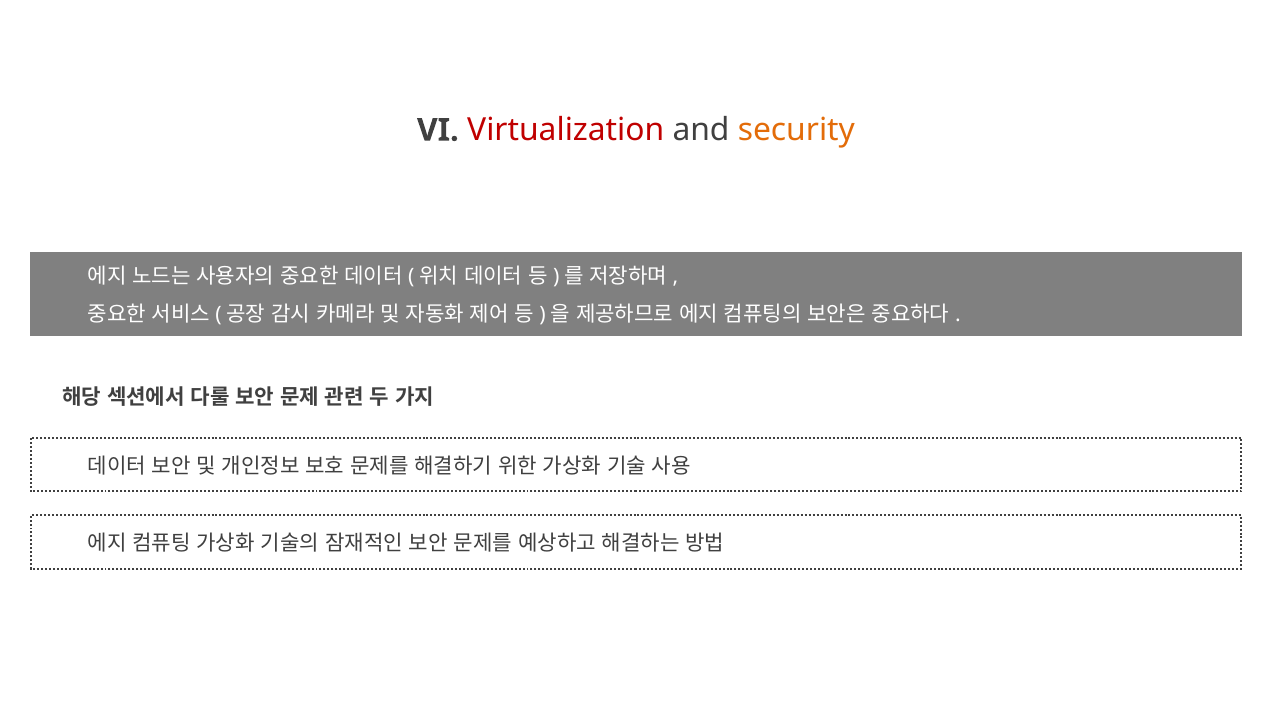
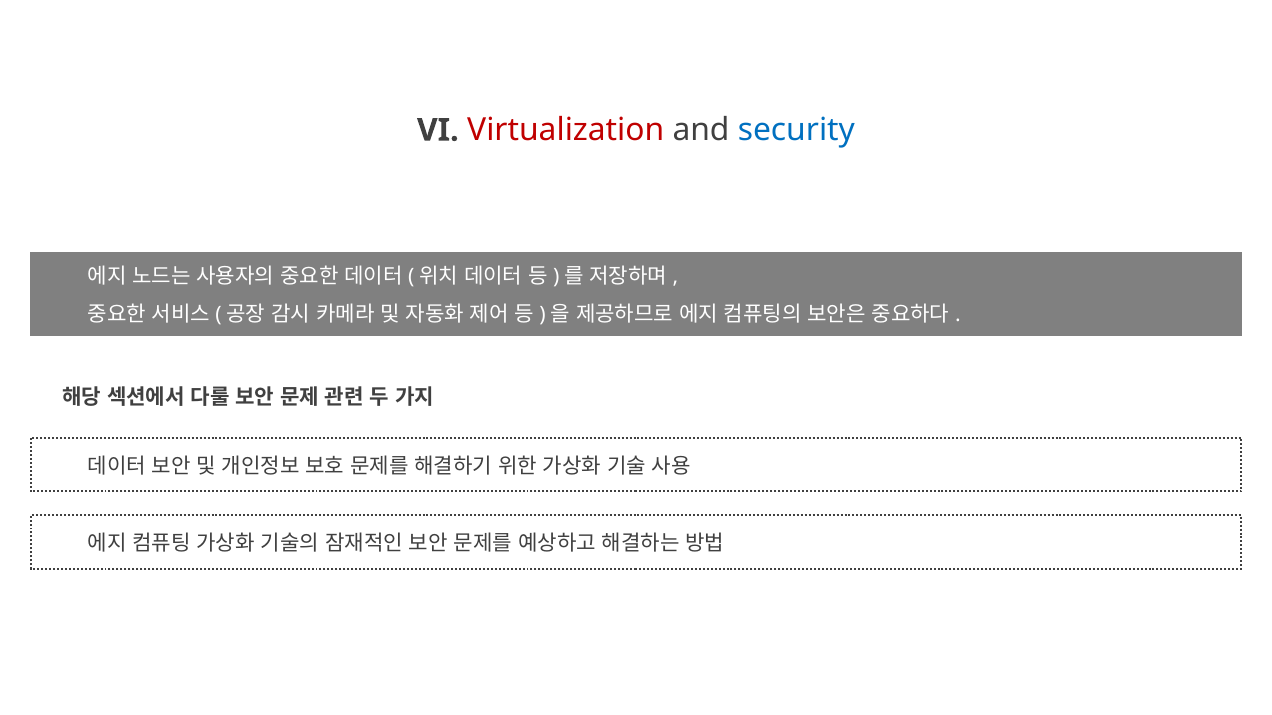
security colour: orange -> blue
